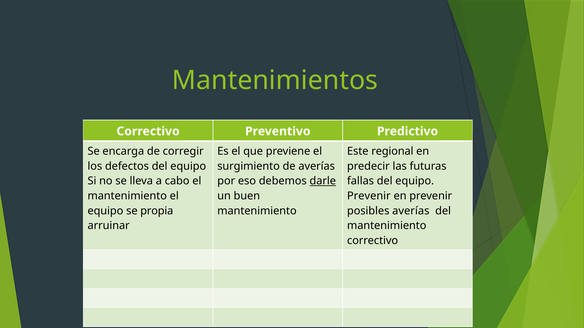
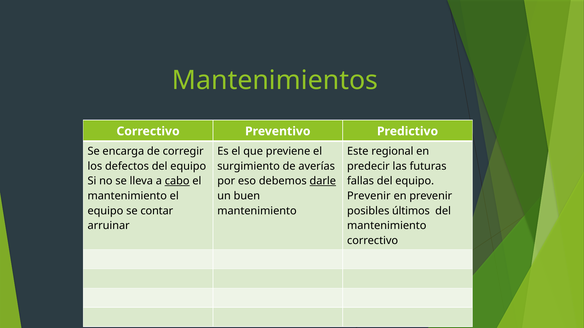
cabo underline: none -> present
propia: propia -> contar
posibles averías: averías -> últimos
